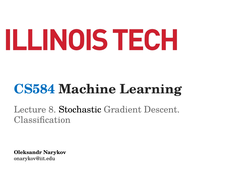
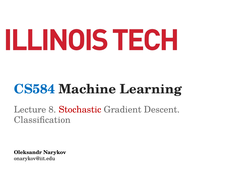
Stochastic colour: black -> red
